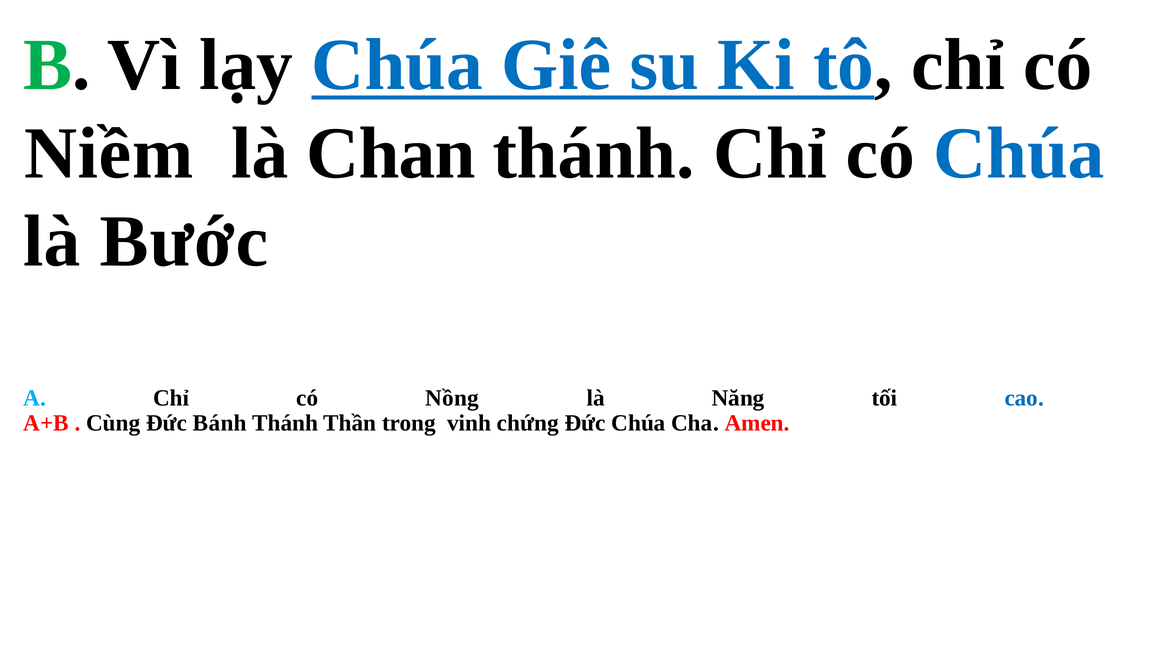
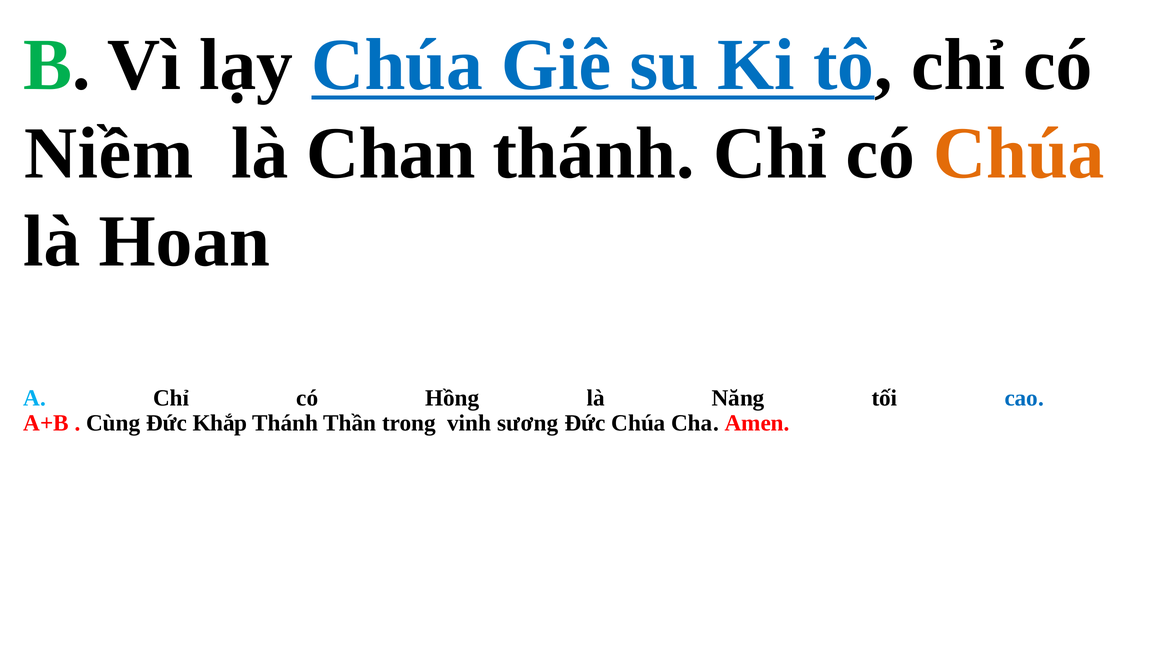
Chúa at (1019, 153) colour: blue -> orange
Bước: Bước -> Hoan
Nồng: Nồng -> Hồng
Bánh: Bánh -> Khắp
chứng: chứng -> sương
